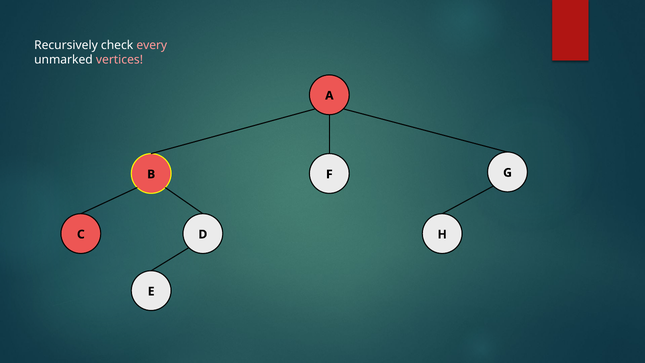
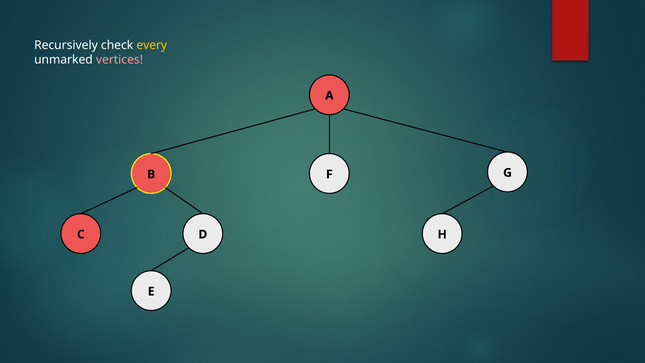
every colour: pink -> yellow
